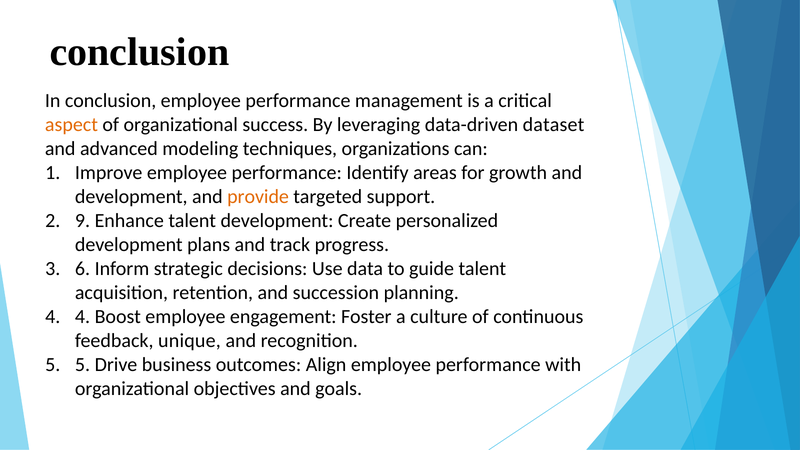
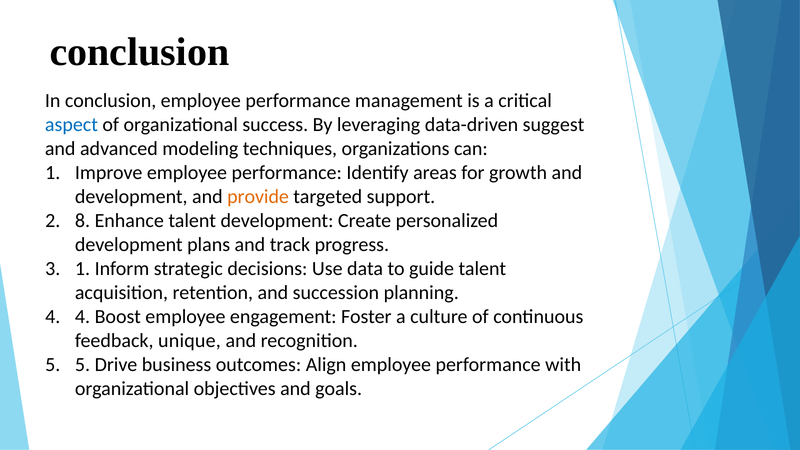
aspect colour: orange -> blue
dataset: dataset -> suggest
9: 9 -> 8
3 6: 6 -> 1
